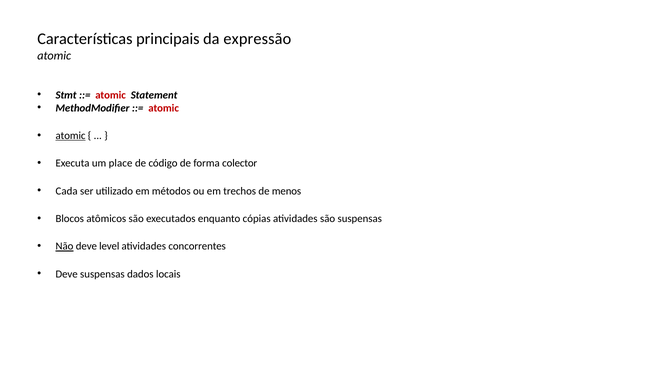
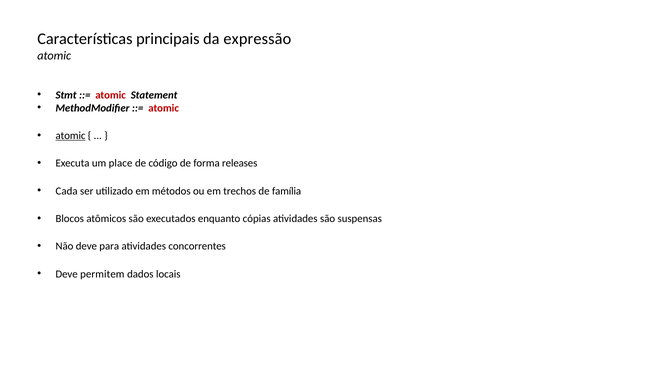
colector: colector -> releases
menos: menos -> família
Não underline: present -> none
level: level -> para
Deve suspensas: suspensas -> permitem
